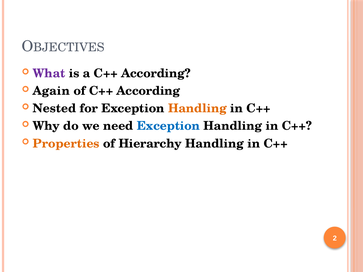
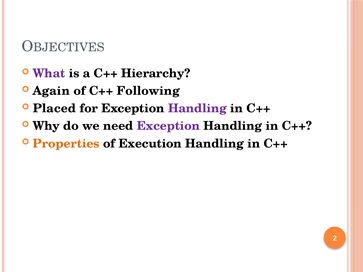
a C++ According: According -> Hierarchy
of C++ According: According -> Following
Nested: Nested -> Placed
Handling at (197, 109) colour: orange -> purple
Exception at (168, 126) colour: blue -> purple
Hierarchy: Hierarchy -> Execution
